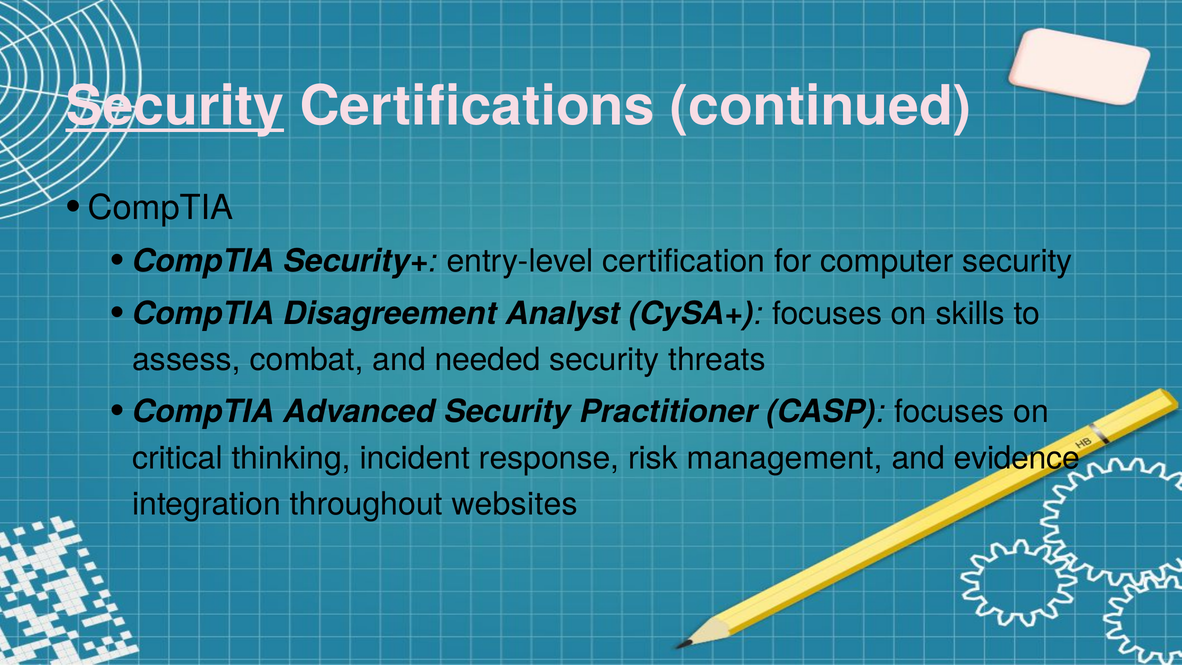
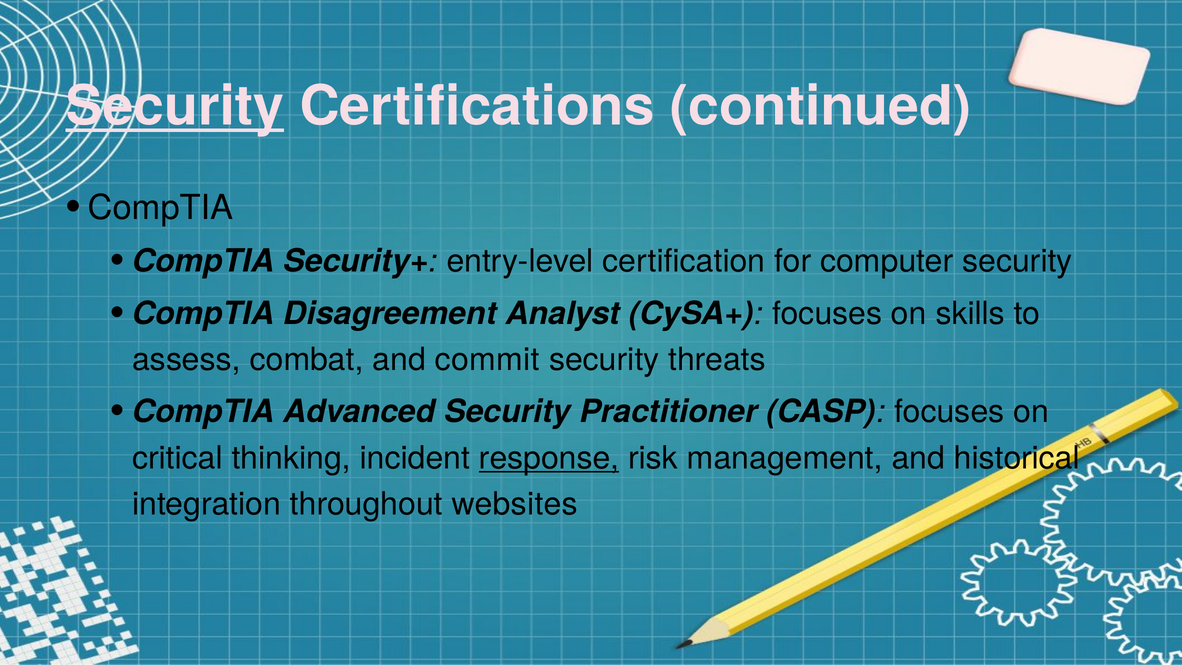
needed: needed -> commit
response underline: none -> present
evidence: evidence -> historical
